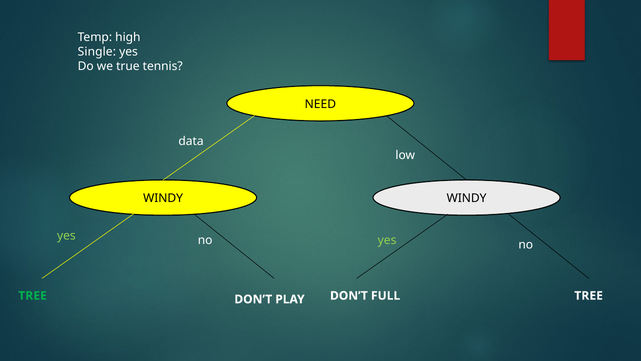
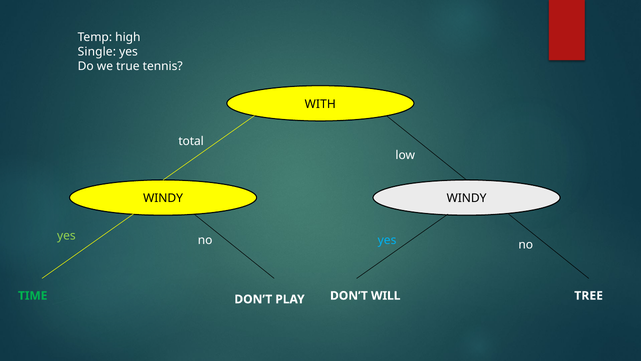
NEED: NEED -> WITH
data: data -> total
yes at (387, 240) colour: light green -> light blue
TREE at (33, 295): TREE -> TIME
FULL: FULL -> WILL
